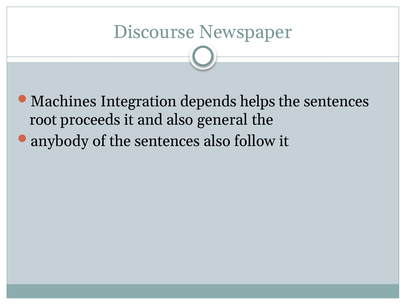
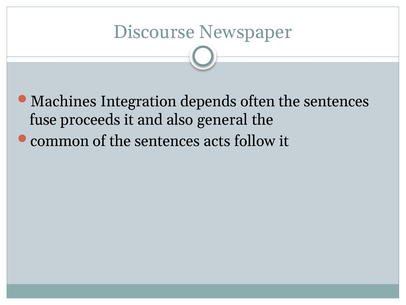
helps: helps -> often
root: root -> fuse
anybody: anybody -> common
sentences also: also -> acts
